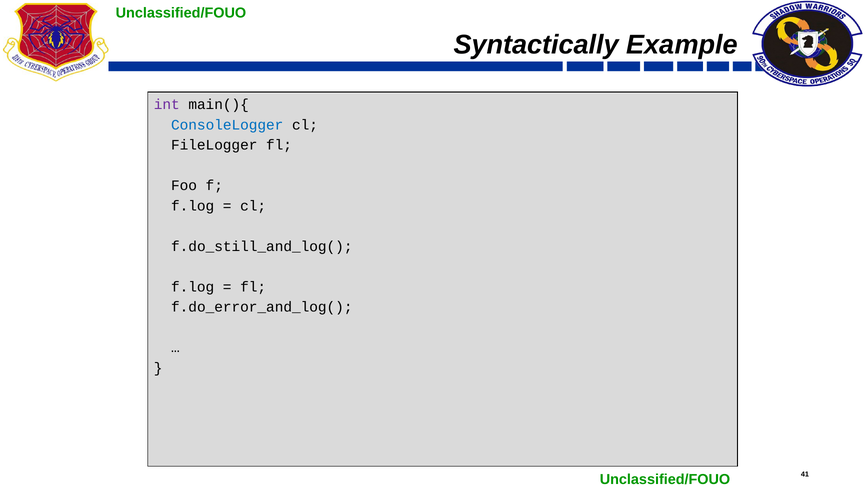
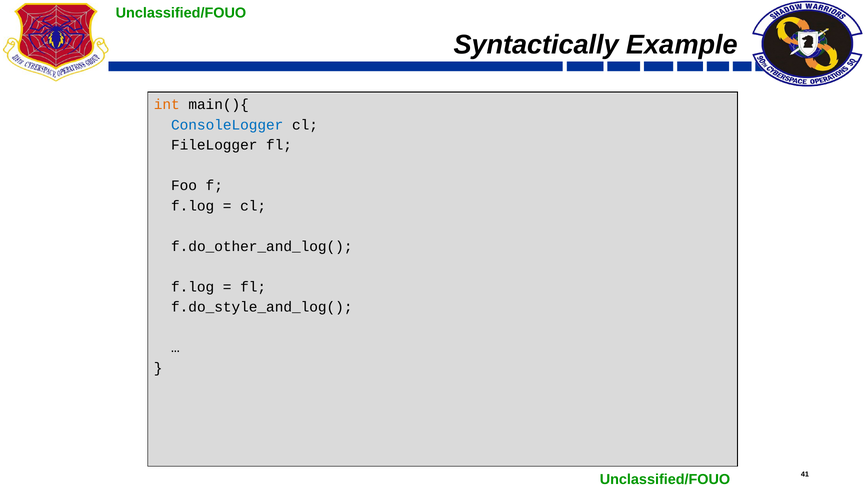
int colour: purple -> orange
f.do_still_and_log(: f.do_still_and_log( -> f.do_other_and_log(
f.do_error_and_log(: f.do_error_and_log( -> f.do_style_and_log(
